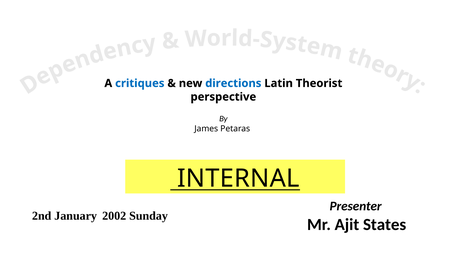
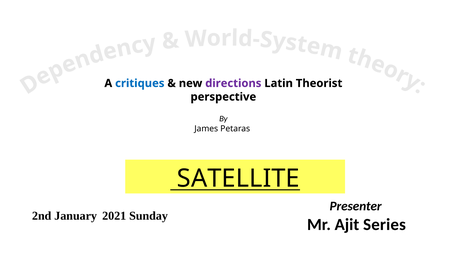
directions colour: blue -> purple
INTERNAL: INTERNAL -> SATELLITE
2002: 2002 -> 2021
States: States -> Series
